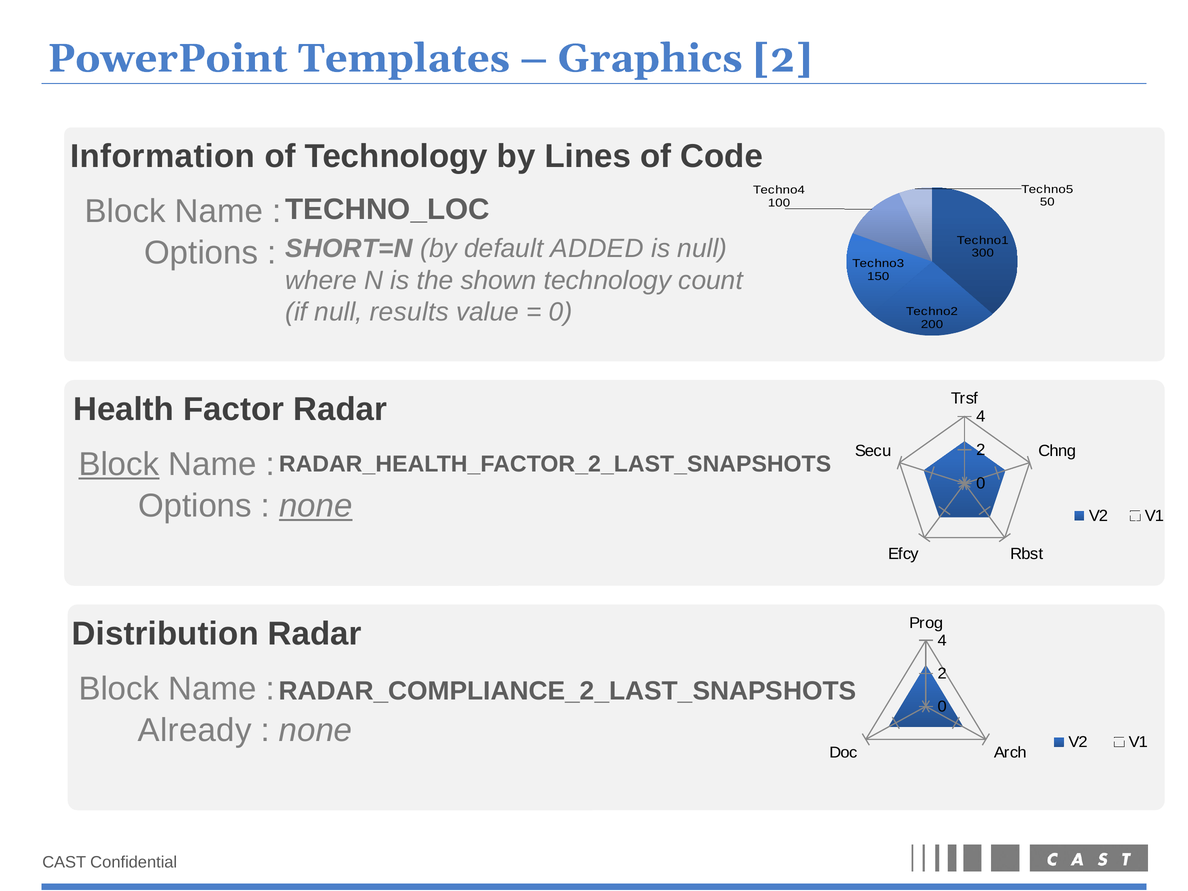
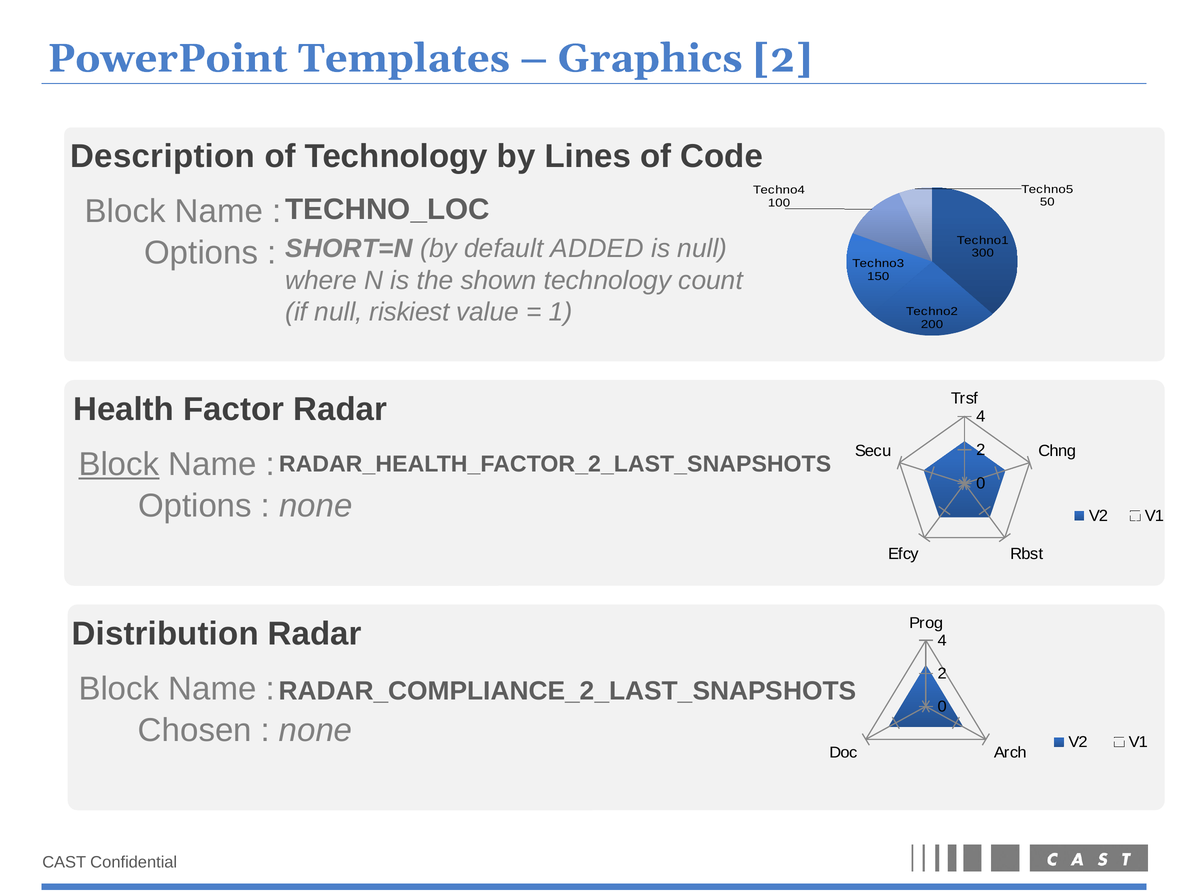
Information: Information -> Description
results: results -> riskiest
0 at (561, 312): 0 -> 1
none at (316, 506) underline: present -> none
Already: Already -> Chosen
